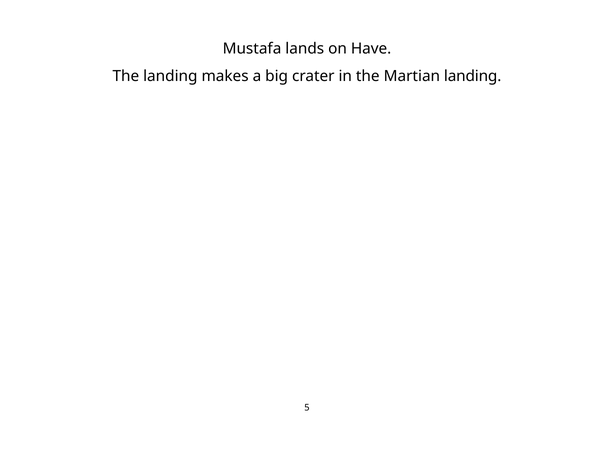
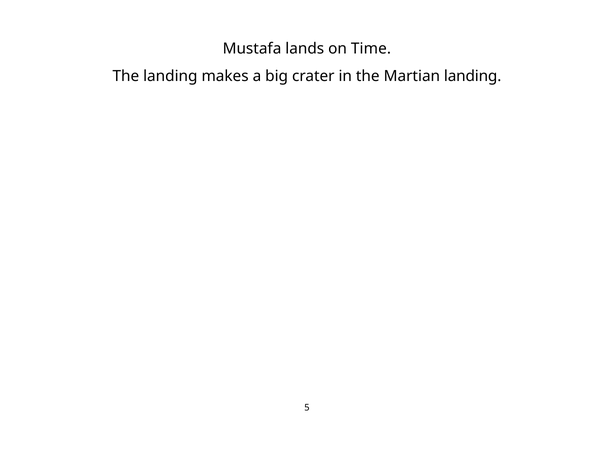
Have: Have -> Time
